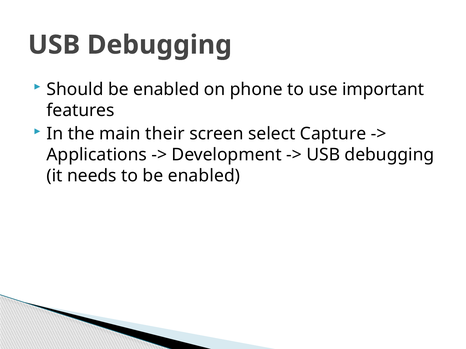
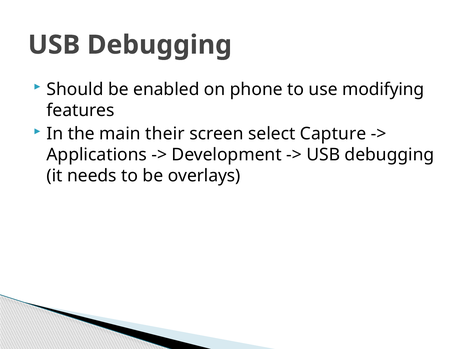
important: important -> modifying
to be enabled: enabled -> overlays
